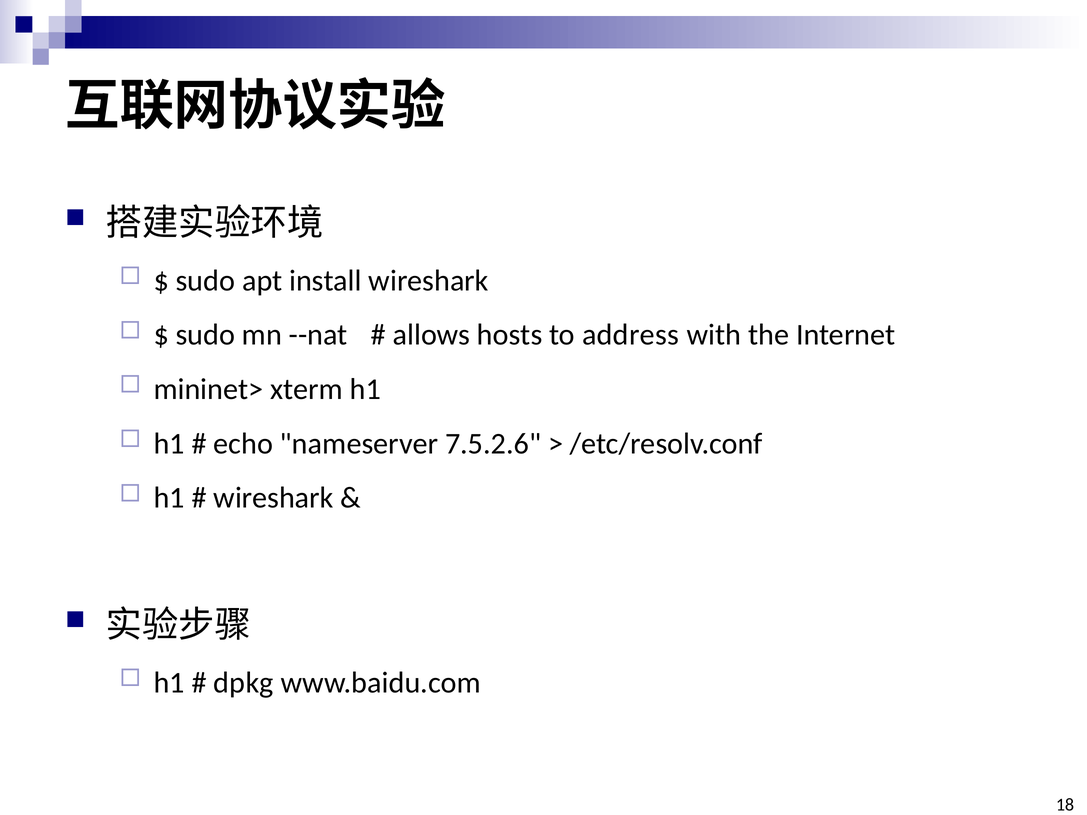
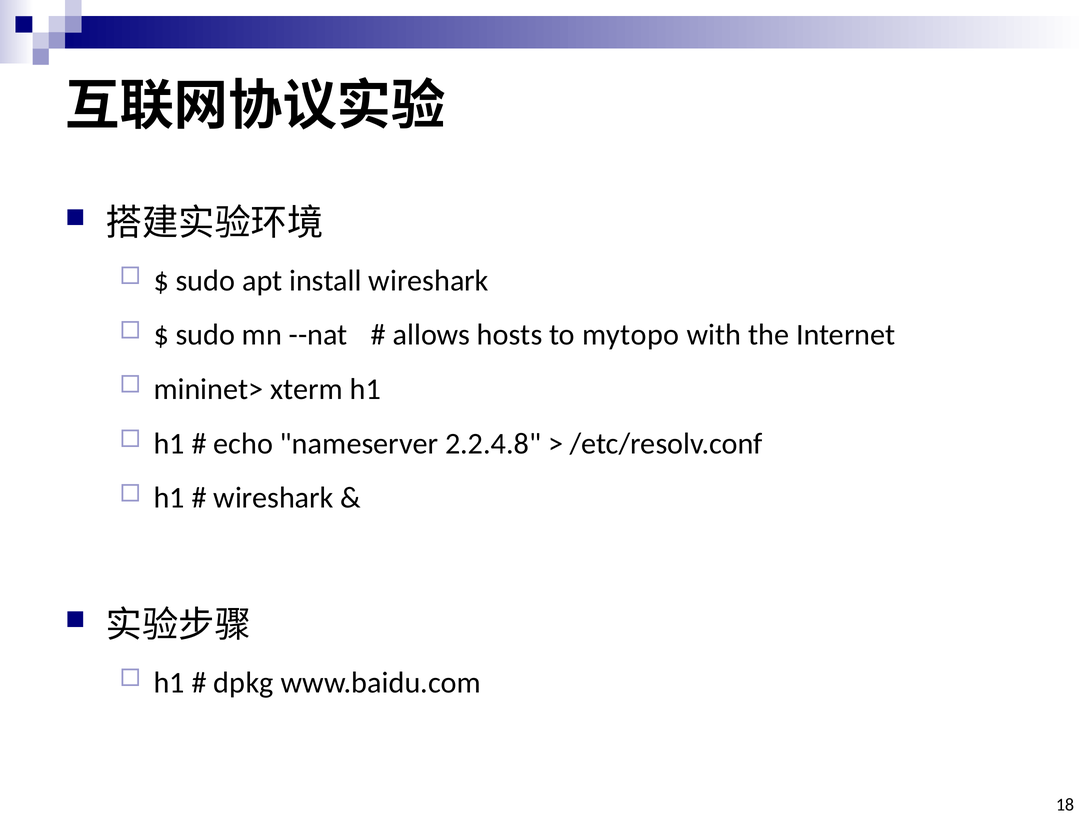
address: address -> mytopo
7.5.2.6: 7.5.2.6 -> 2.2.4.8
